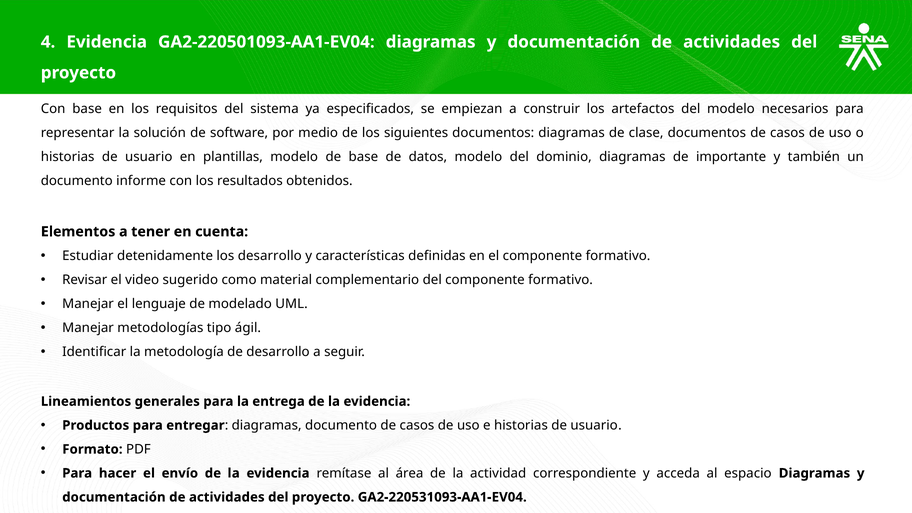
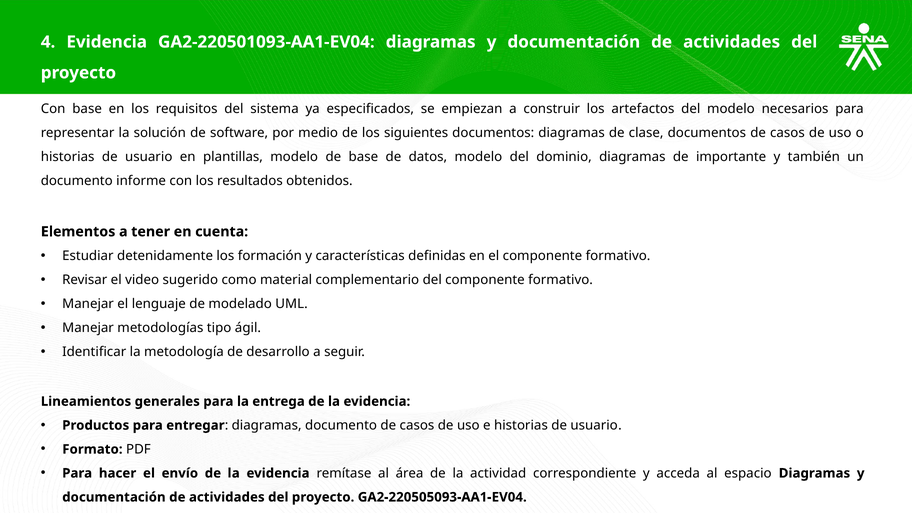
los desarrollo: desarrollo -> formación
GA2-220531093-AA1-EV04: GA2-220531093-AA1-EV04 -> GA2-220505093-AA1-EV04
